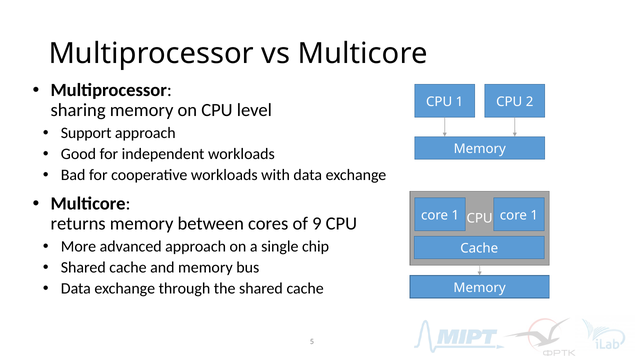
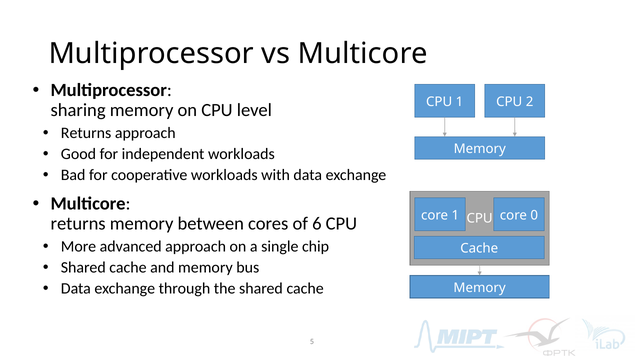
Support at (86, 133): Support -> Returns
1 core 1: 1 -> 0
9: 9 -> 6
